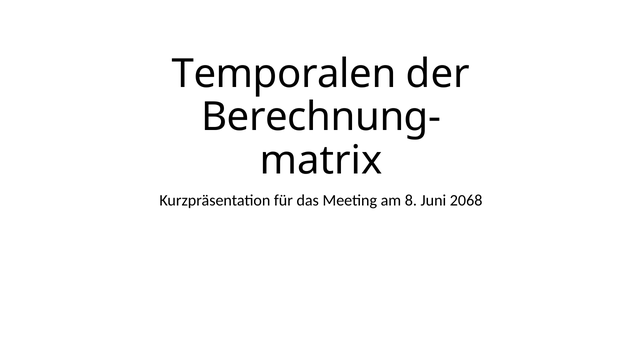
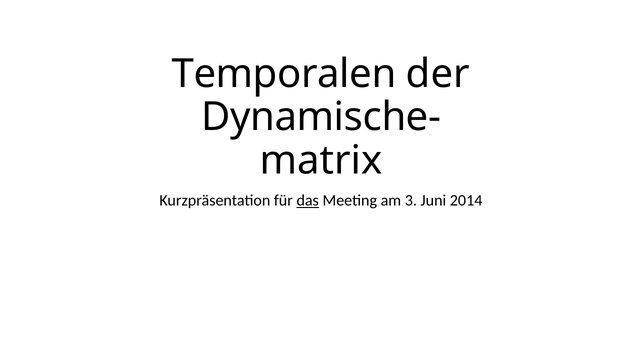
Berechnung-: Berechnung- -> Dynamische-
das underline: none -> present
8: 8 -> 3
2068: 2068 -> 2014
